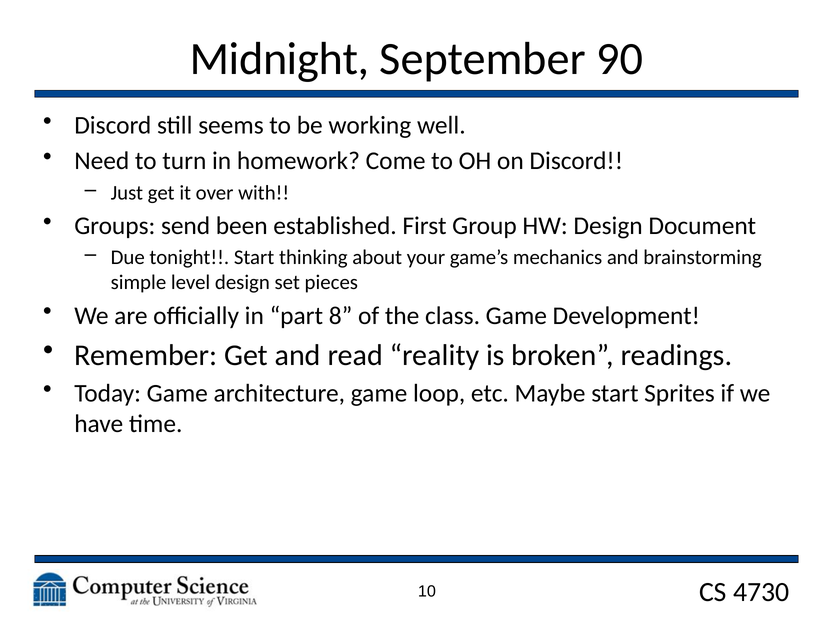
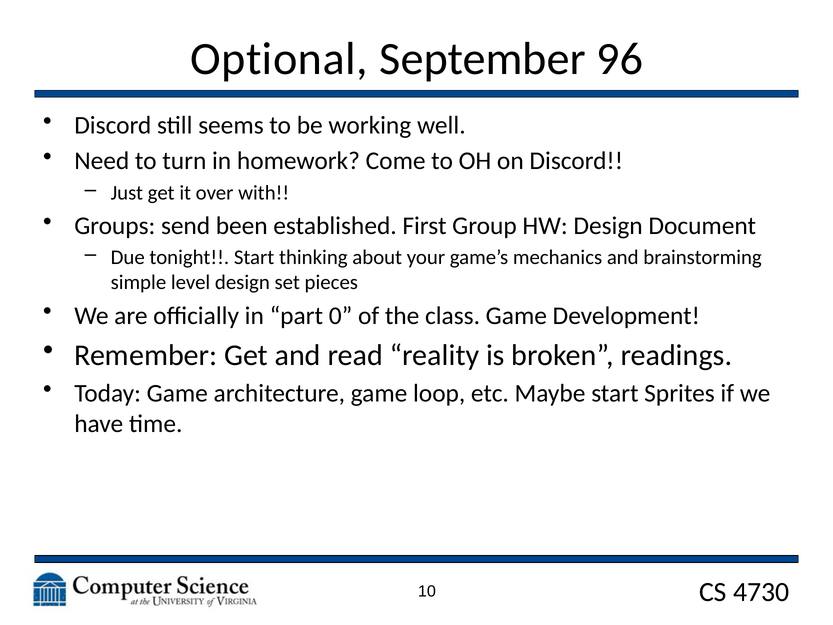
Midnight: Midnight -> Optional
90: 90 -> 96
8: 8 -> 0
